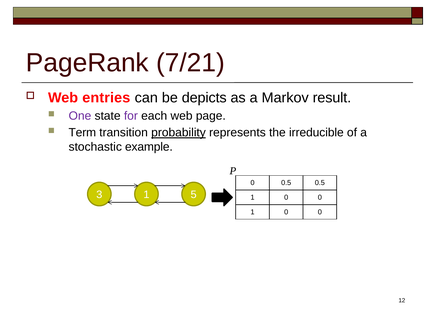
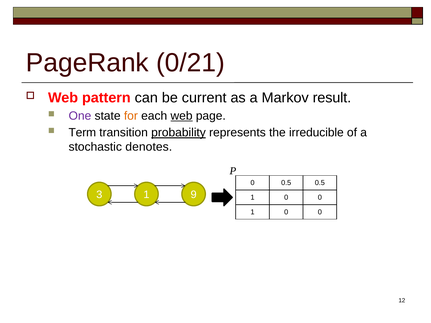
7/21: 7/21 -> 0/21
entries: entries -> pattern
depicts: depicts -> current
for colour: purple -> orange
web at (182, 116) underline: none -> present
example: example -> denotes
5: 5 -> 9
